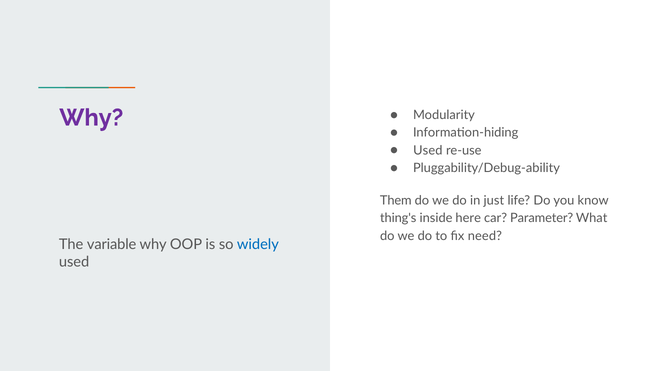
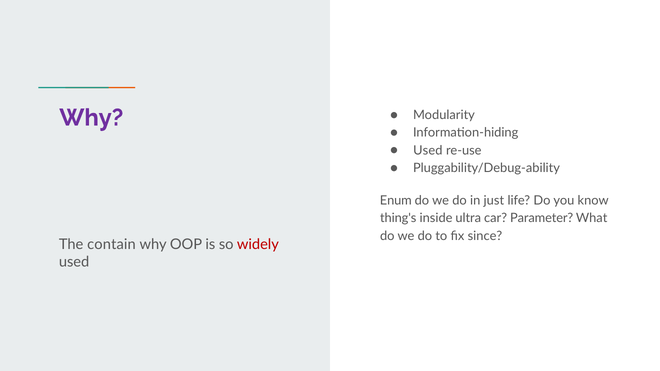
Them: Them -> Enum
here: here -> ultra
need: need -> since
variable: variable -> contain
widely colour: blue -> red
